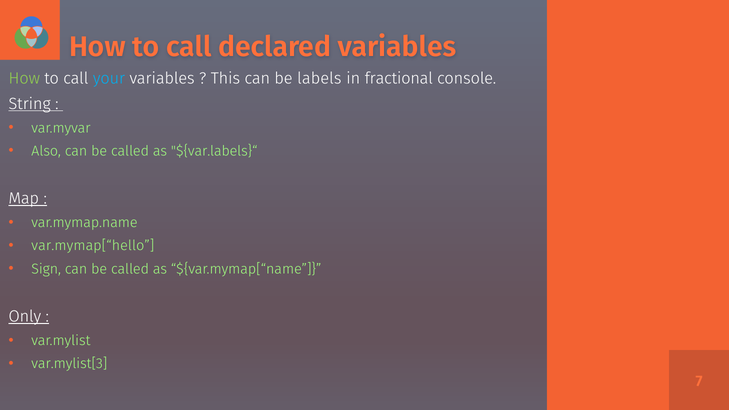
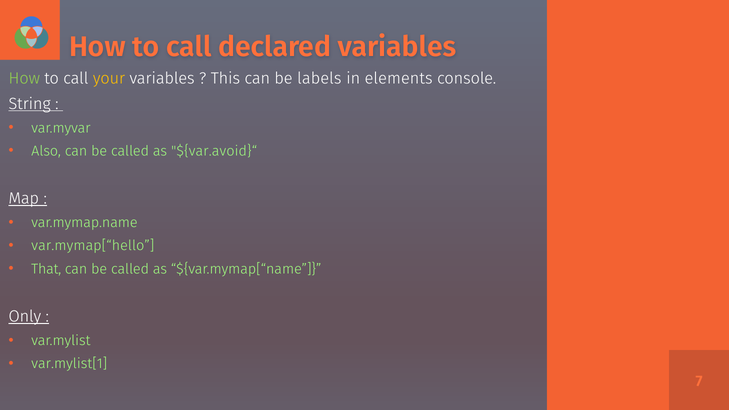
your colour: light blue -> yellow
fractional: fractional -> elements
${var.labels}“: ${var.labels}“ -> ${var.avoid}“
Sign: Sign -> That
var.mylist[3: var.mylist[3 -> var.mylist[1
